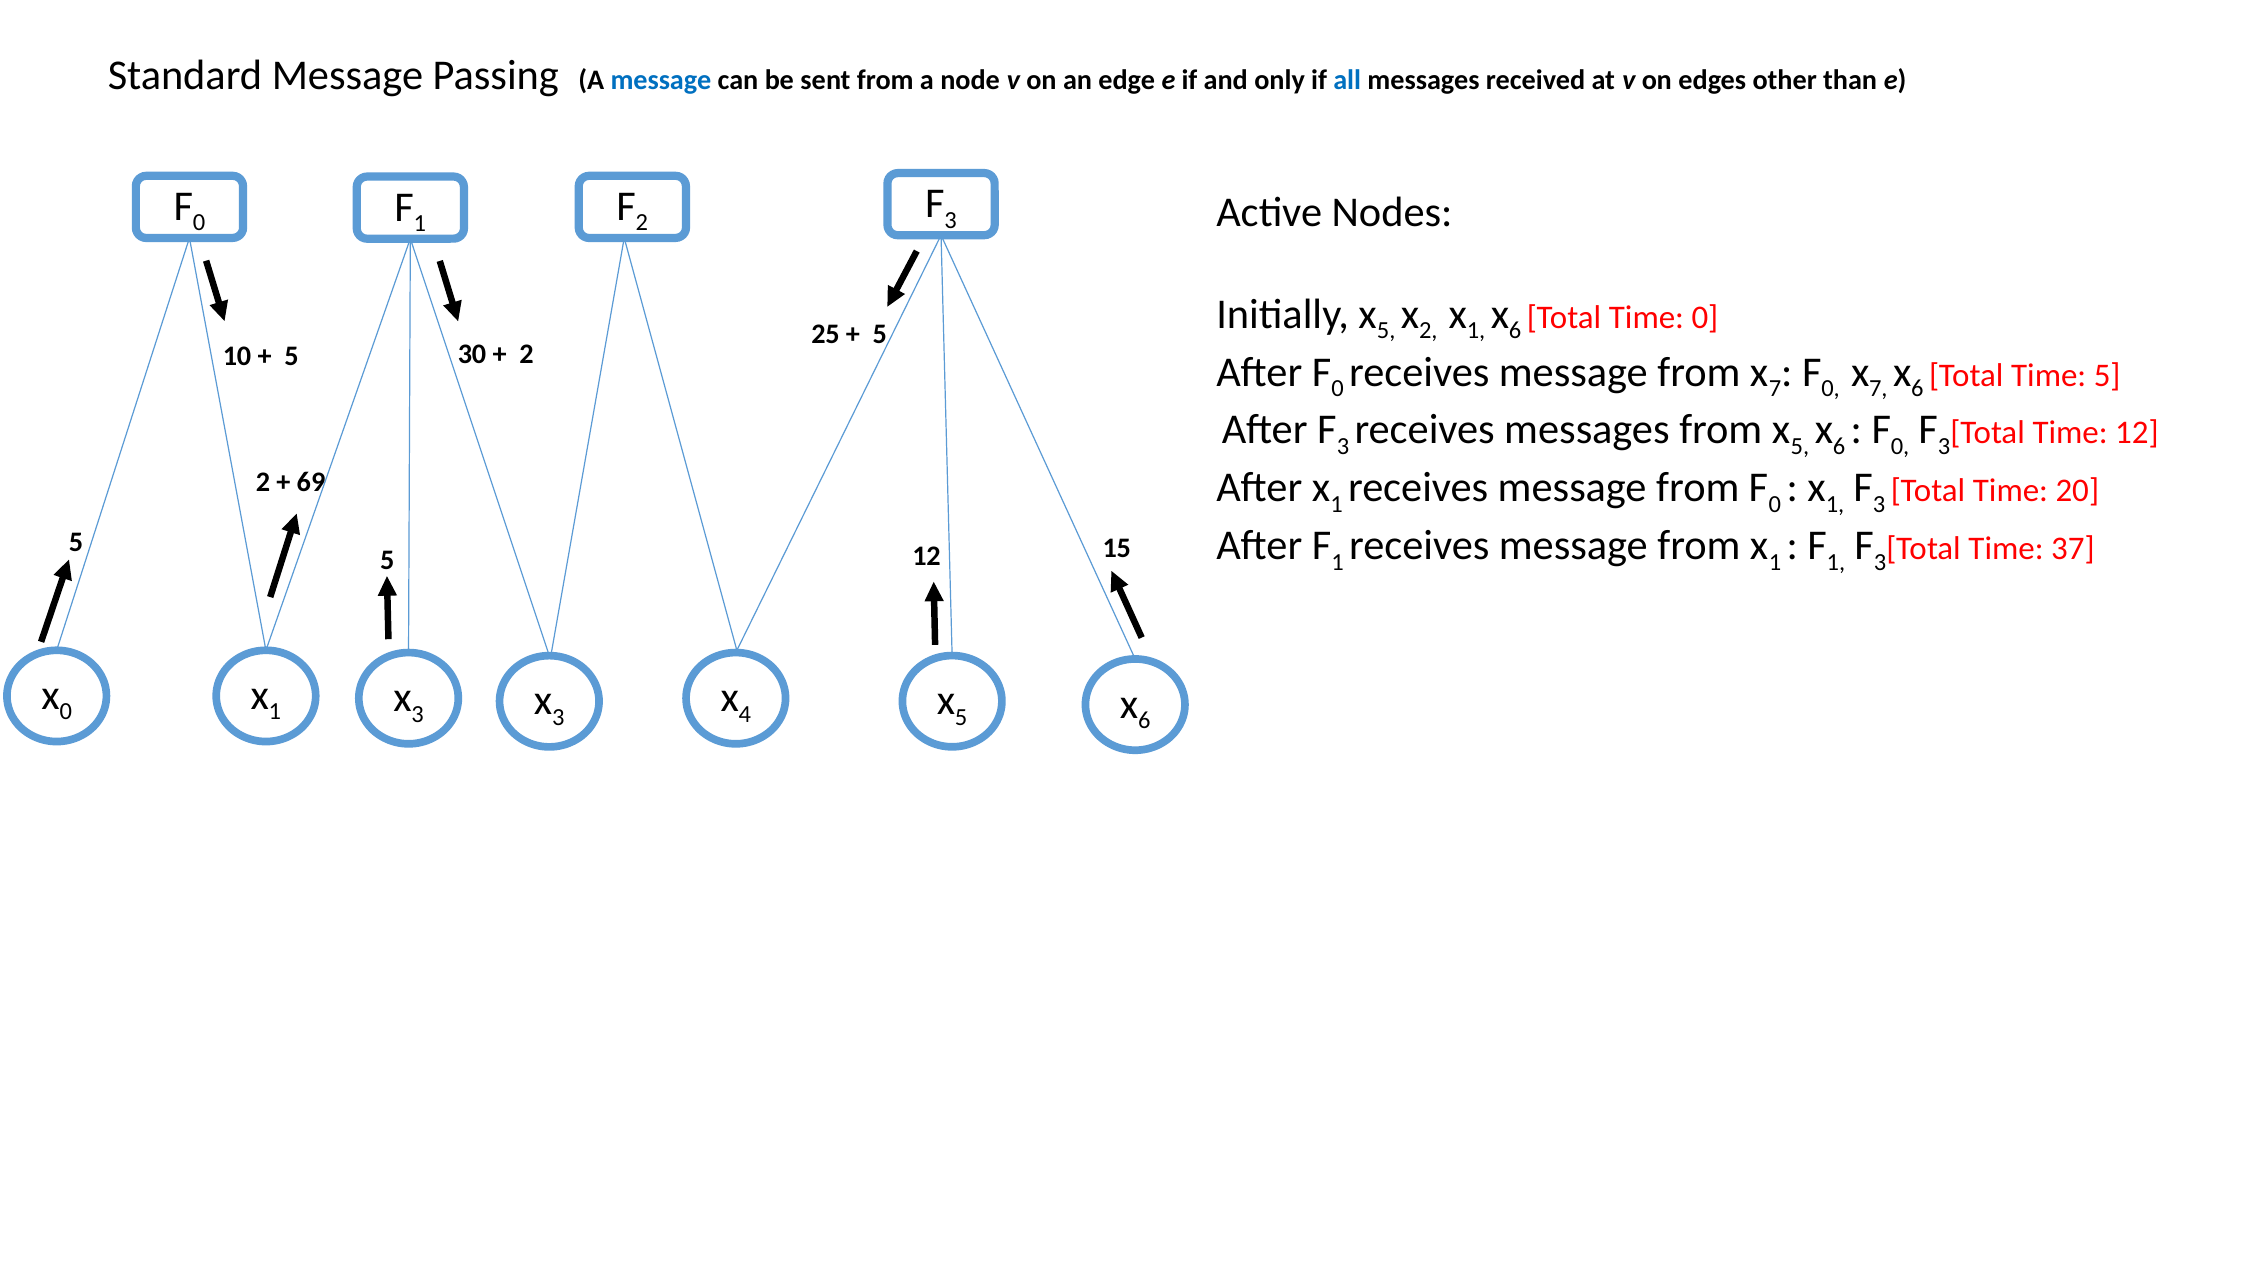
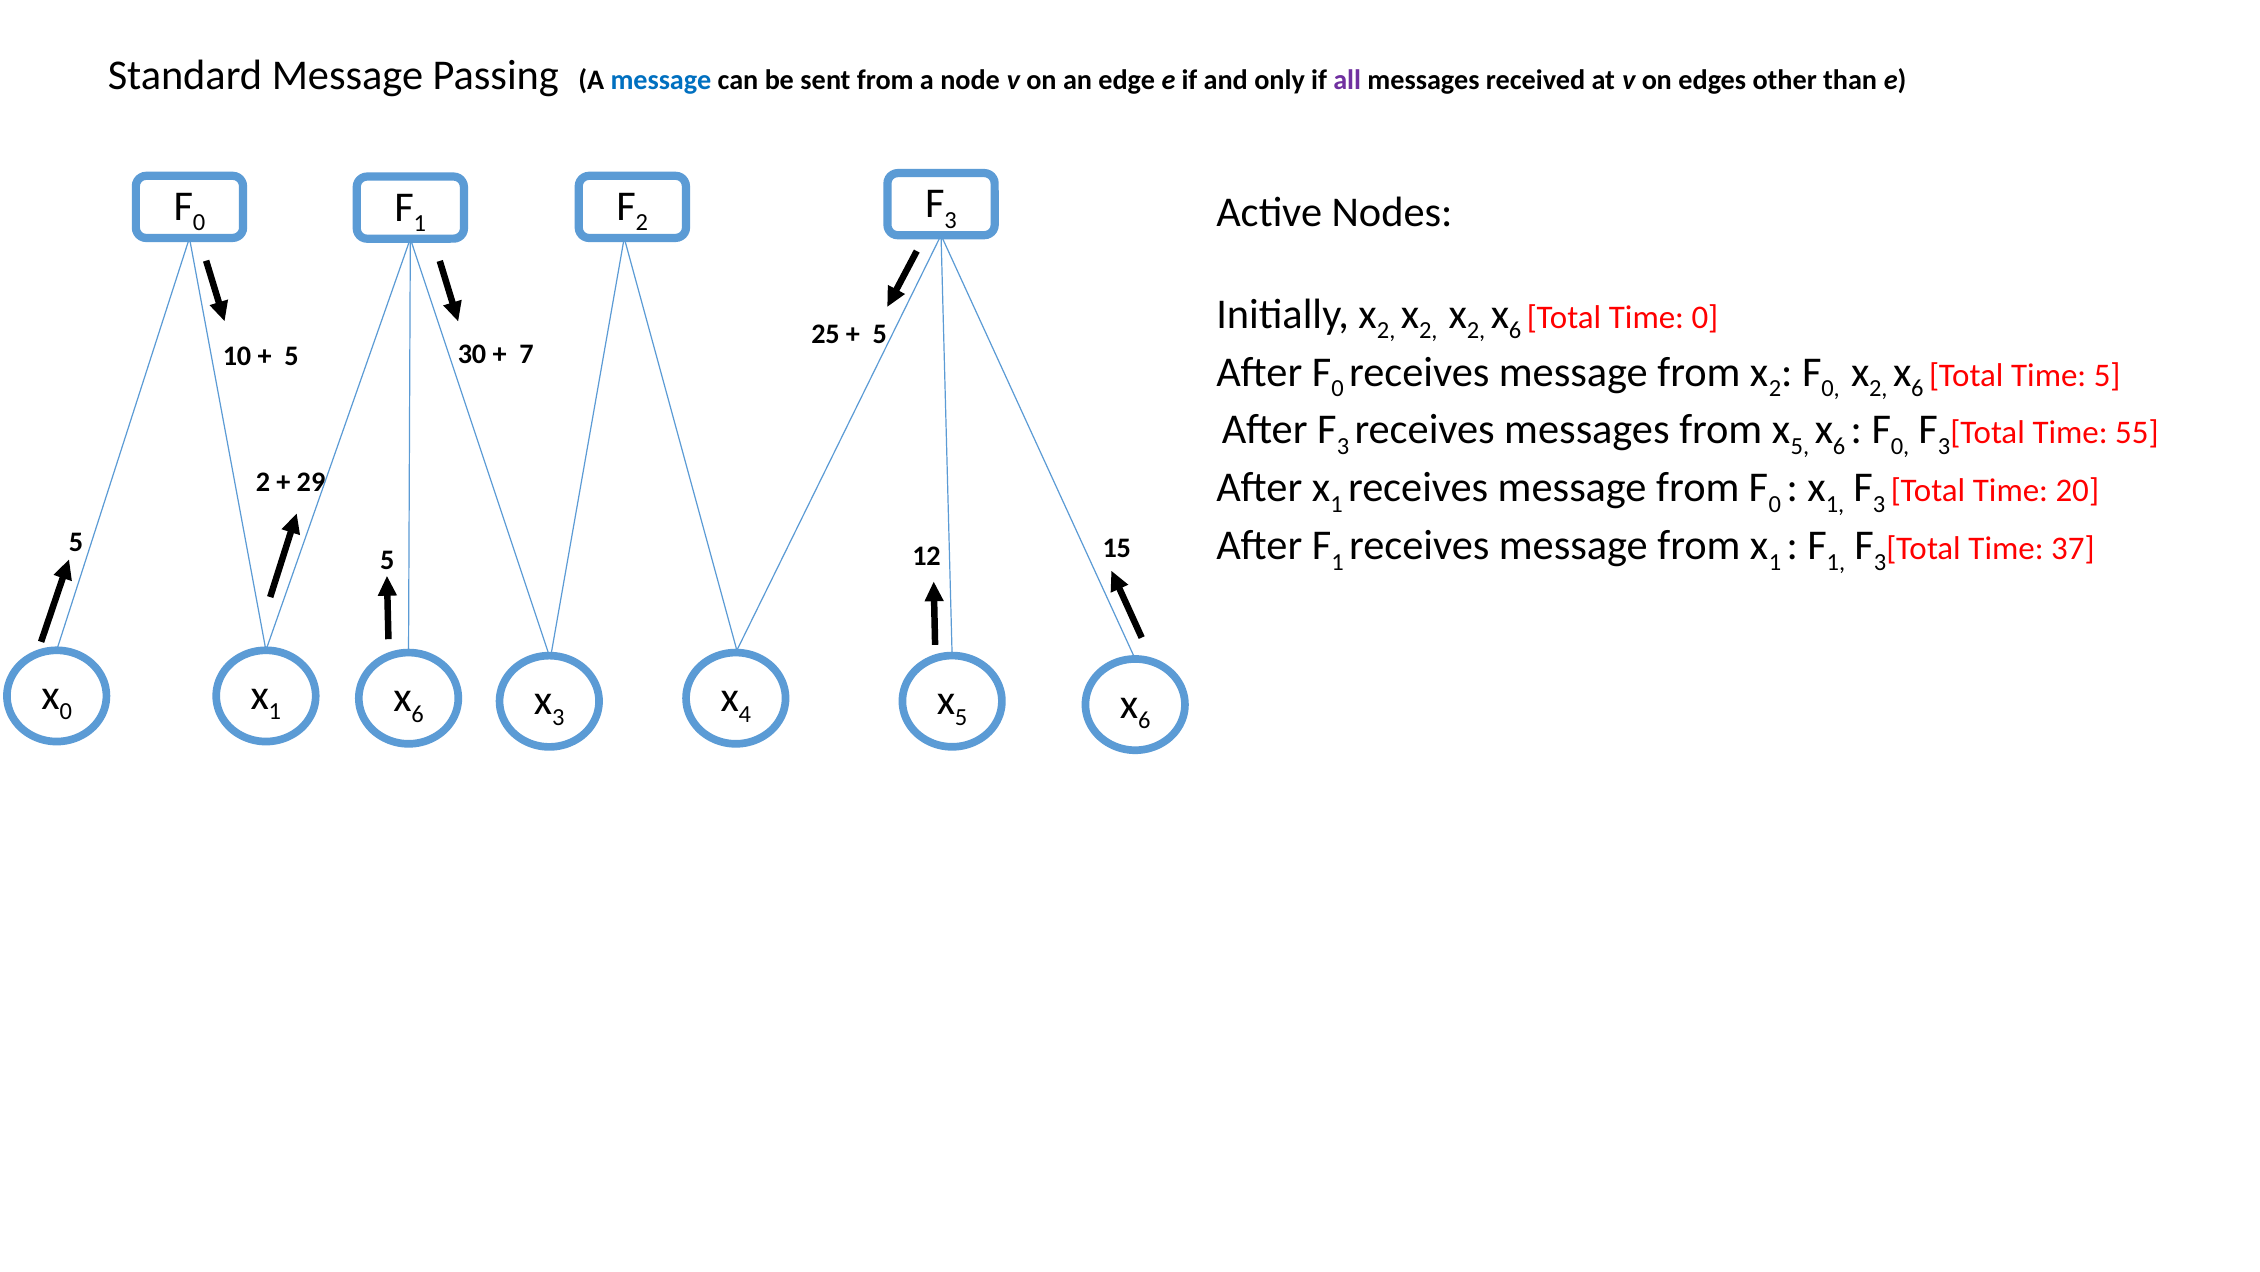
all colour: blue -> purple
5 at (1386, 331): 5 -> 2
1 at (1476, 331): 1 -> 2
2 at (526, 354): 2 -> 7
7 at (1775, 388): 7 -> 2
7 at (1878, 388): 7 -> 2
Time 12: 12 -> 55
69: 69 -> 29
3 at (418, 714): 3 -> 6
